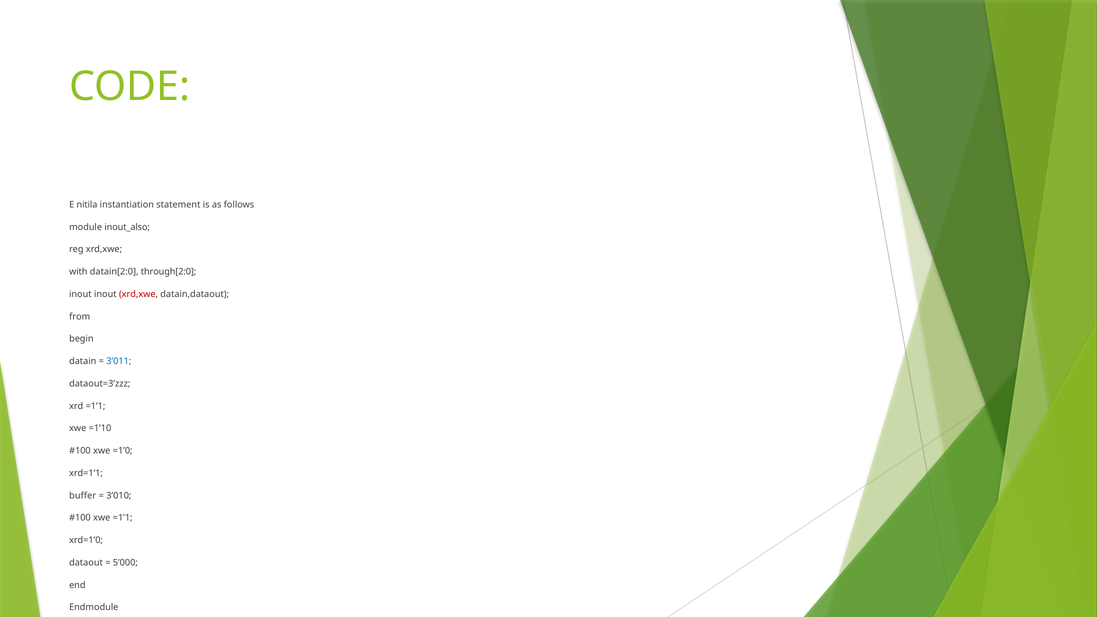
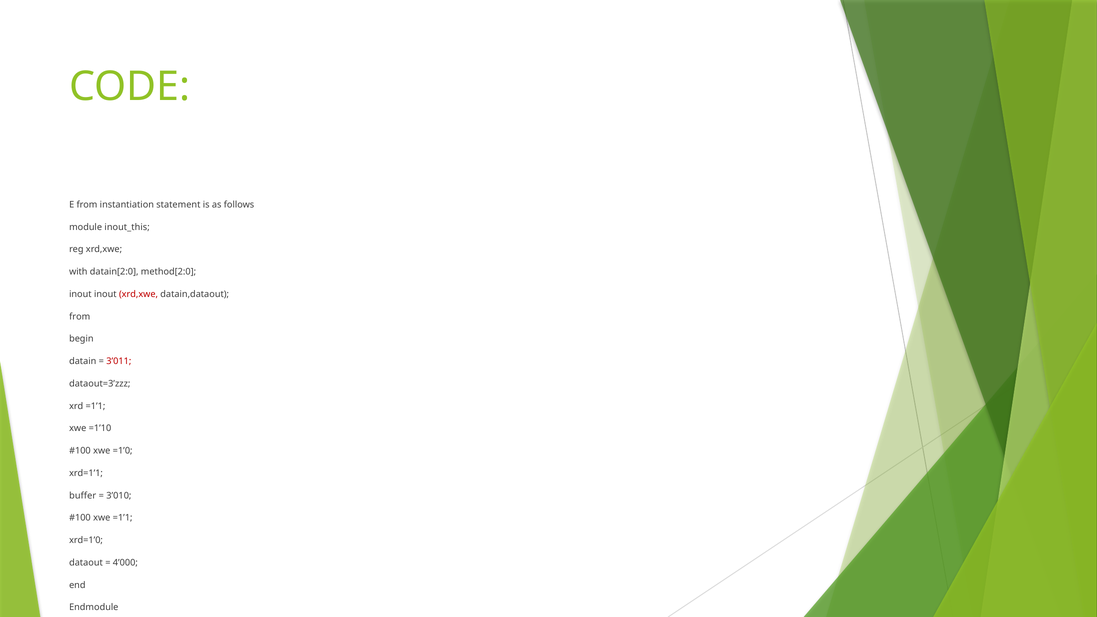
E nitila: nitila -> from
inout_also: inout_also -> inout_this
through[2:0: through[2:0 -> method[2:0
3’011 colour: blue -> red
5’000: 5’000 -> 4’000
